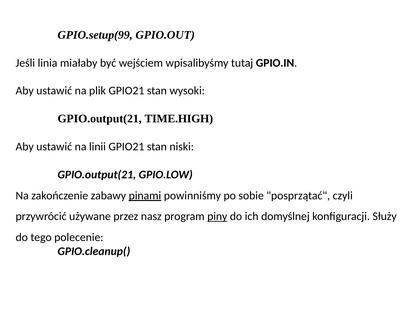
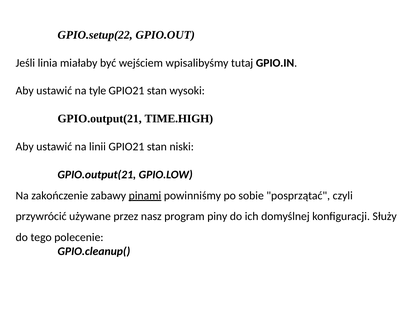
GPIO.setup(99: GPIO.setup(99 -> GPIO.setup(22
plik: plik -> tyle
piny underline: present -> none
